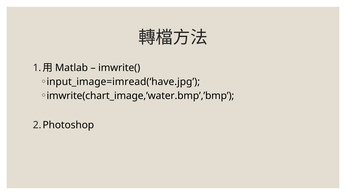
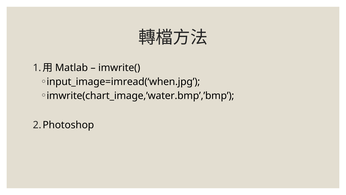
input_image=imread(‘have.jpg: input_image=imread(‘have.jpg -> input_image=imread(‘when.jpg
